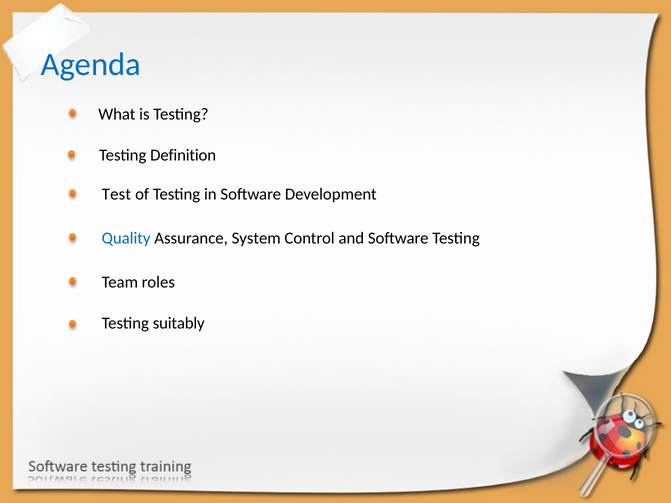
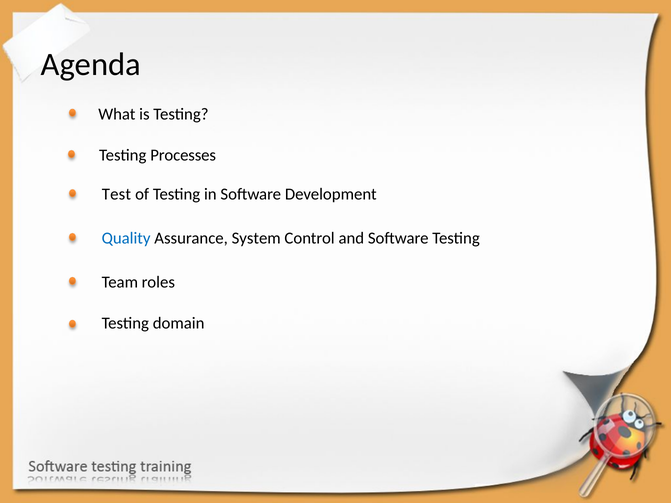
Agenda colour: blue -> black
Definition: Definition -> Processes
suitably: suitably -> domain
